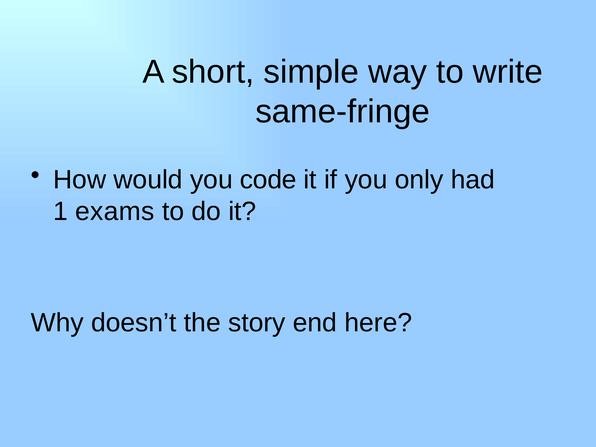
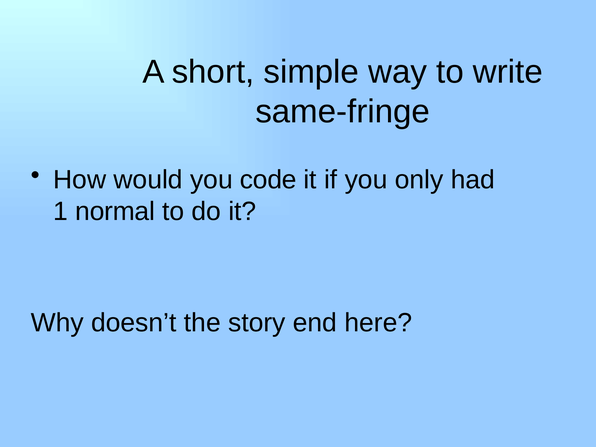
exams: exams -> normal
